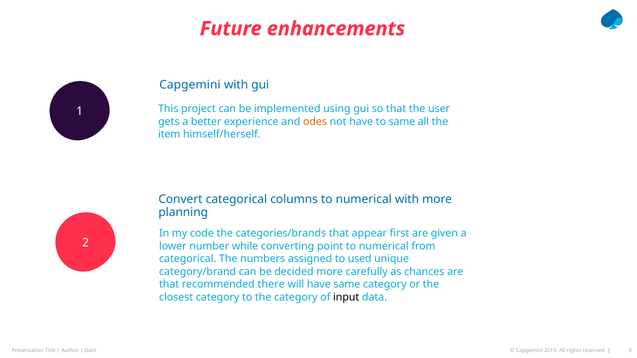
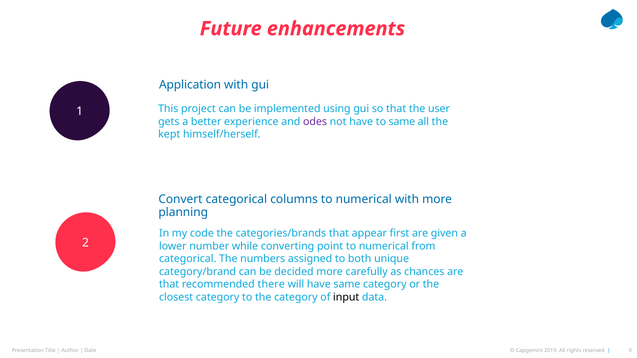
Capgemini at (190, 85): Capgemini -> Application
odes colour: orange -> purple
item: item -> kept
used: used -> both
